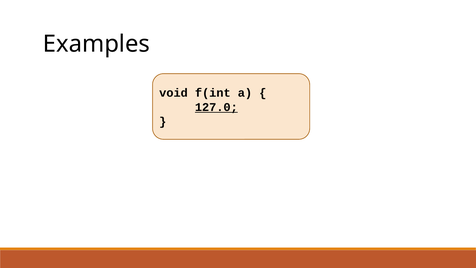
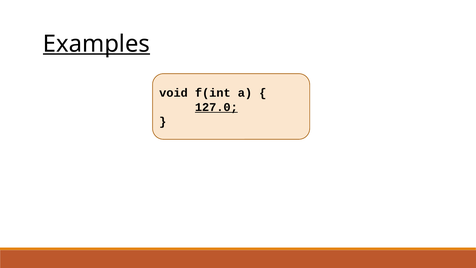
Examples underline: none -> present
